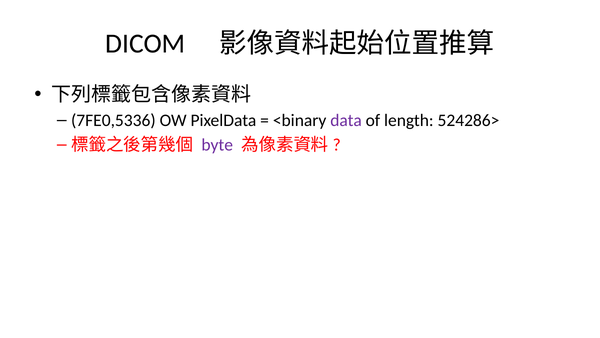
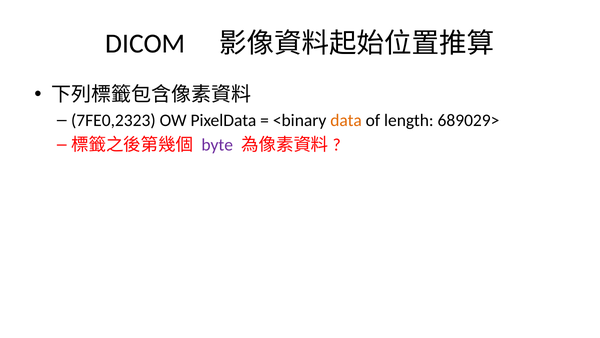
7FE0,5336: 7FE0,5336 -> 7FE0,2323
data colour: purple -> orange
524286>: 524286> -> 689029>
